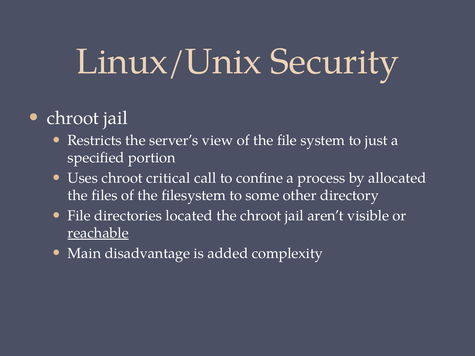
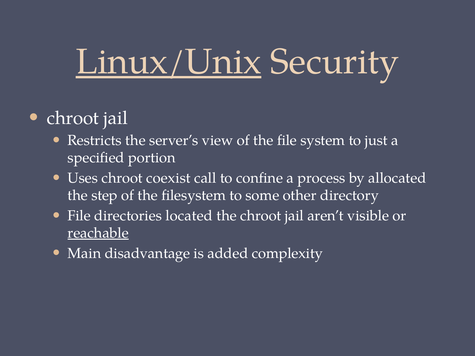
Linux/Unix underline: none -> present
critical: critical -> coexist
files: files -> step
